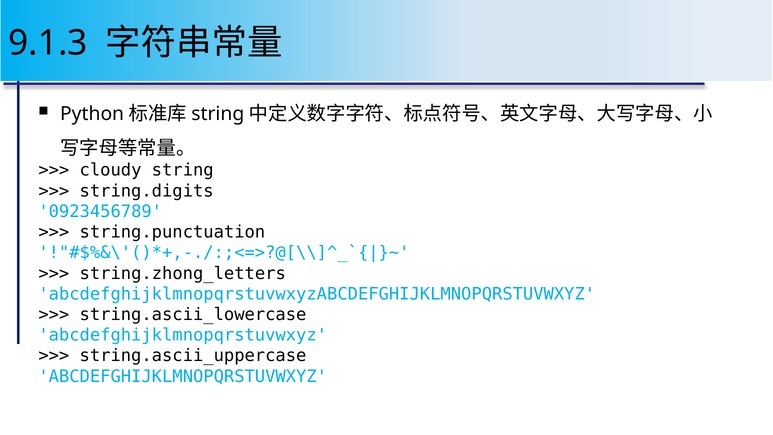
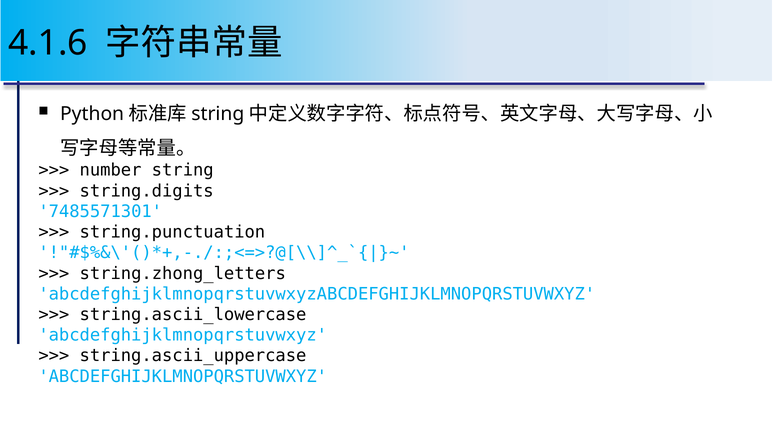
9.1.3: 9.1.3 -> 4.1.6
cloudy: cloudy -> number
0923456789: 0923456789 -> 7485571301
